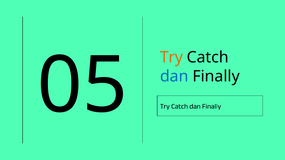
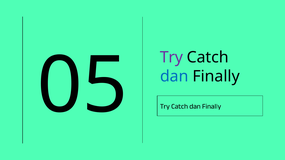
Try at (171, 57) colour: orange -> purple
